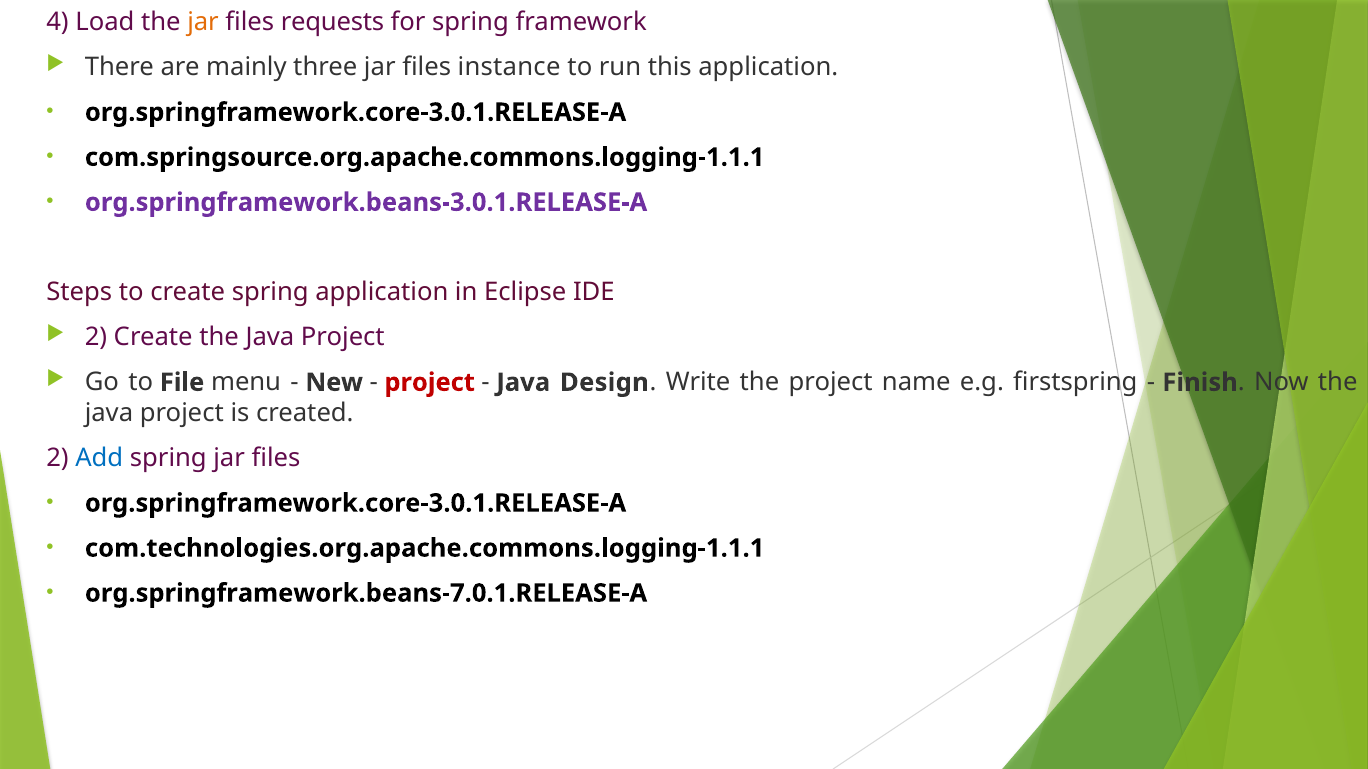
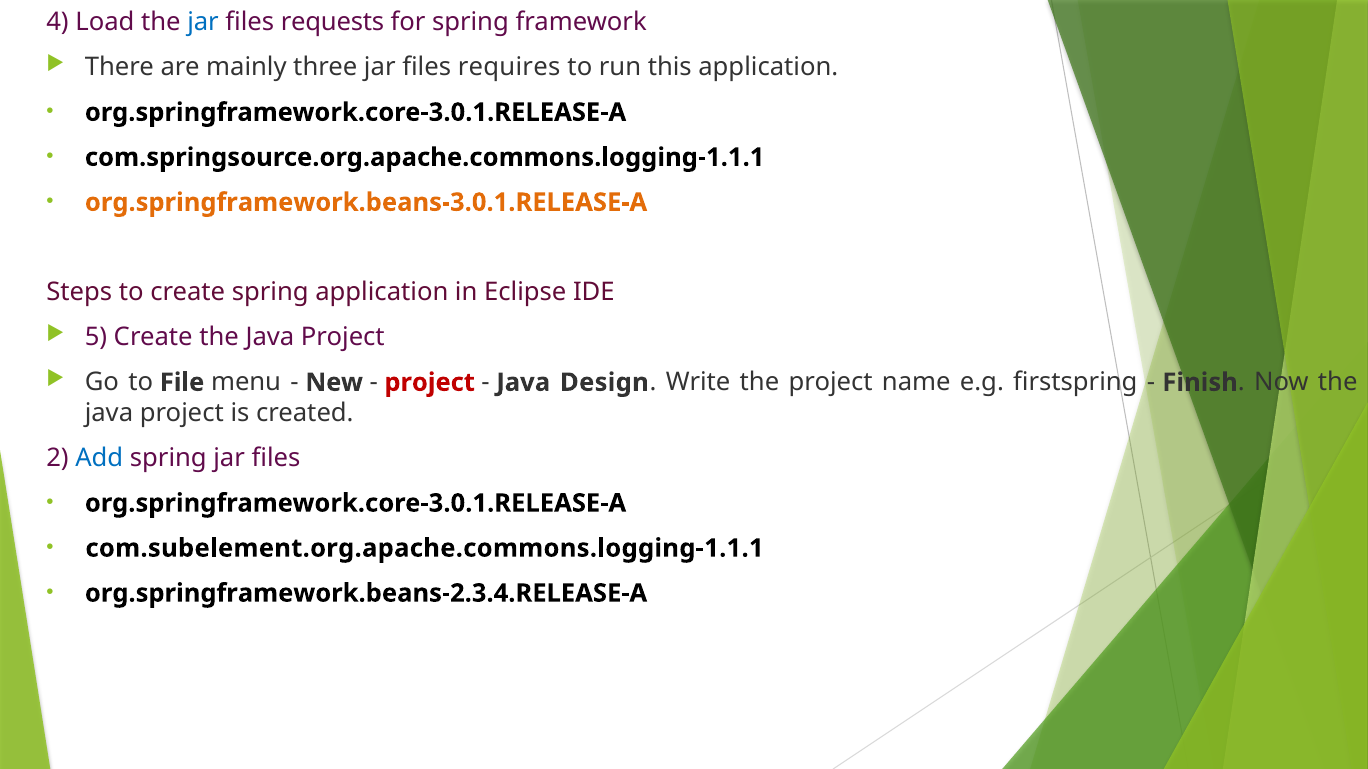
jar at (203, 22) colour: orange -> blue
instance: instance -> requires
org.springframework.beans-3.0.1.RELEASE-A colour: purple -> orange
2 at (96, 338): 2 -> 5
com.technologies.org.apache.commons.logging-1.1.1: com.technologies.org.apache.commons.logging-1.1.1 -> com.subelement.org.apache.commons.logging-1.1.1
org.springframework.beans-7.0.1.RELEASE-A: org.springframework.beans-7.0.1.RELEASE-A -> org.springframework.beans-2.3.4.RELEASE-A
